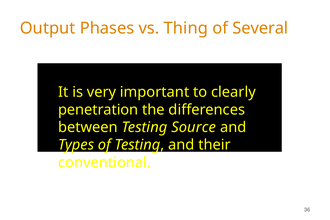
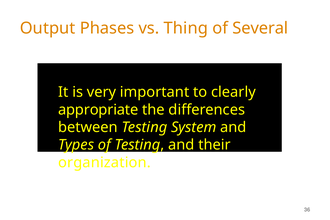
penetration: penetration -> appropriate
Source: Source -> System
conventional: conventional -> organization
